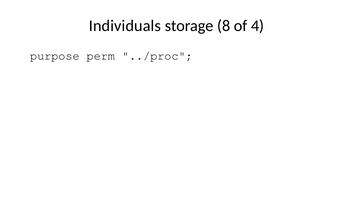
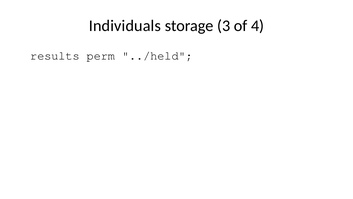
8: 8 -> 3
purpose: purpose -> results
../proc: ../proc -> ../held
